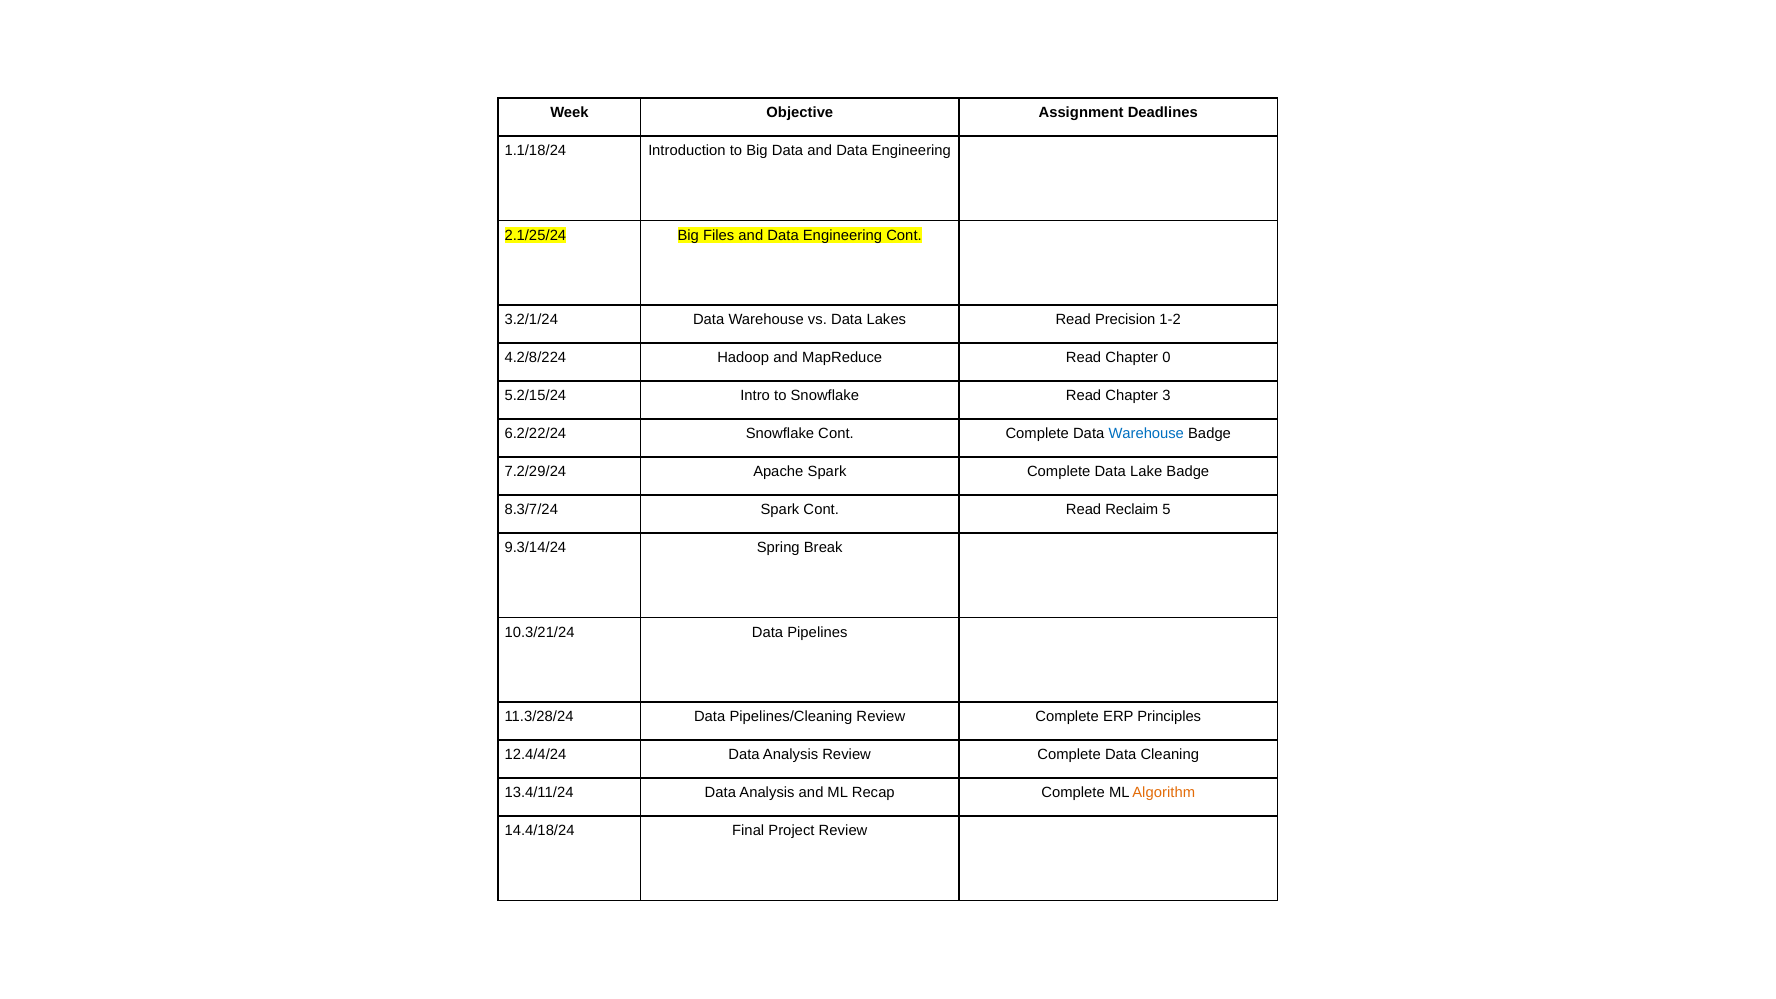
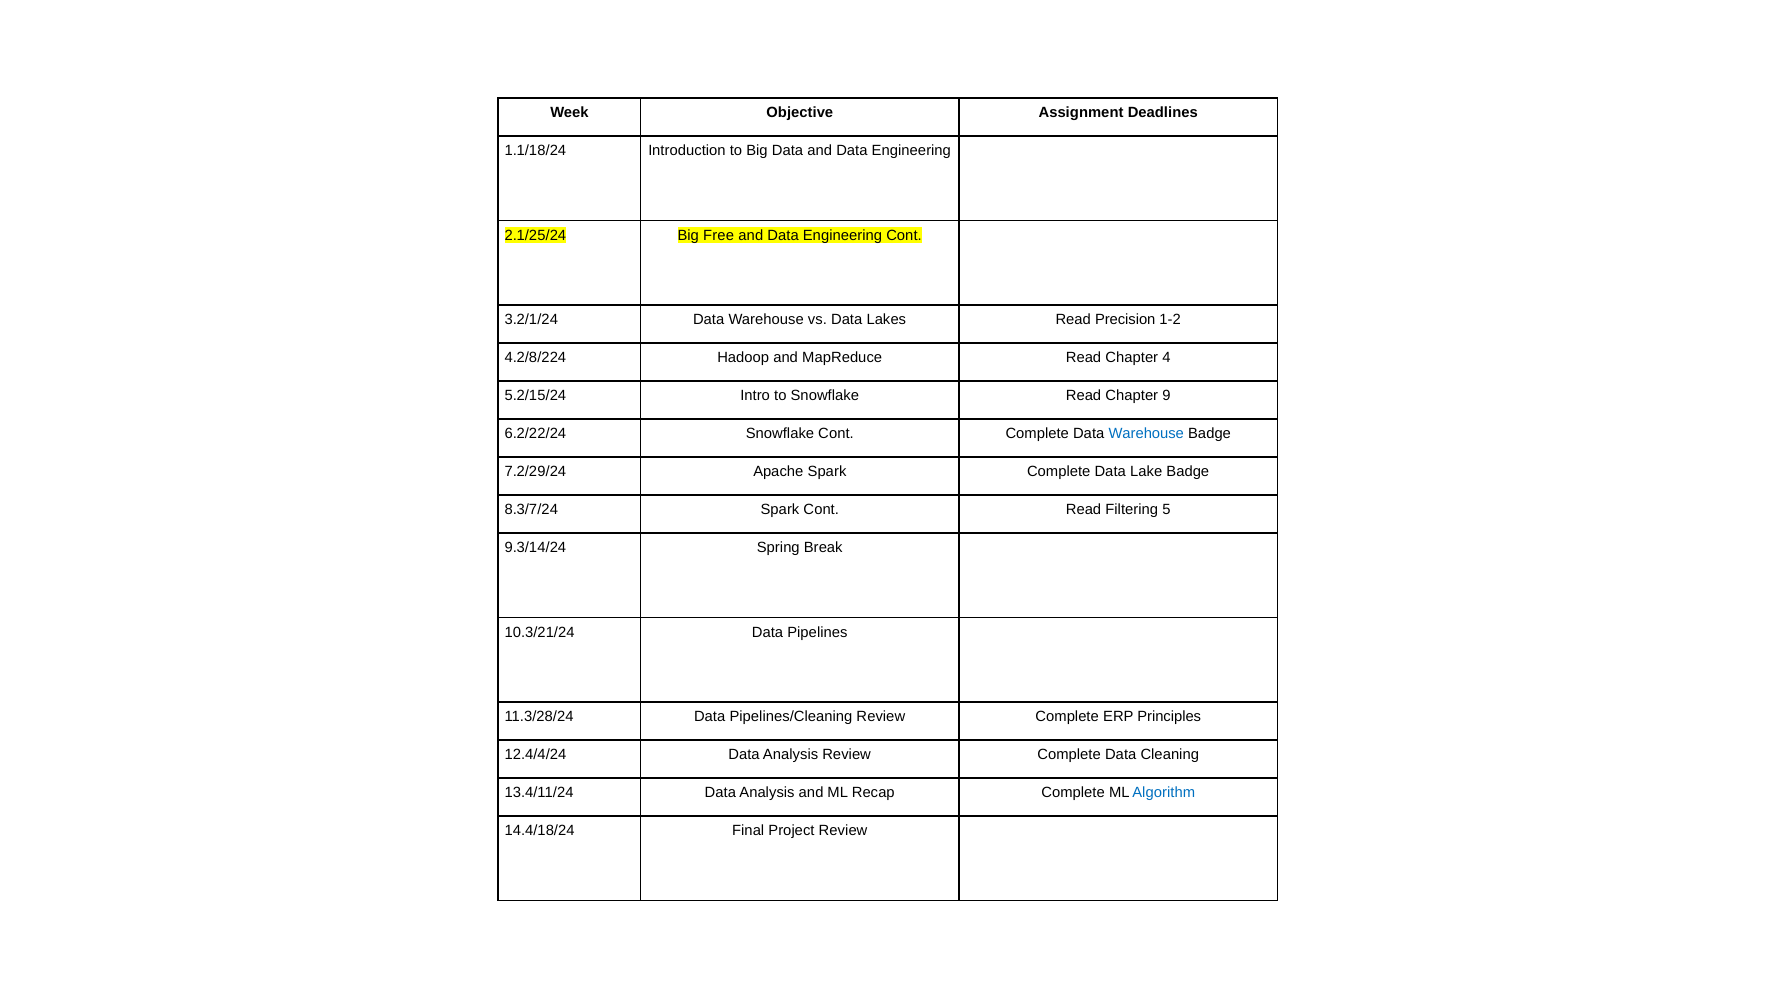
Files: Files -> Free
0: 0 -> 4
3: 3 -> 9
Reclaim: Reclaim -> Filtering
Algorithm colour: orange -> blue
